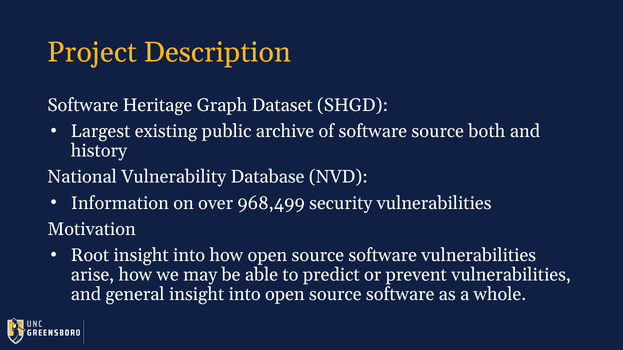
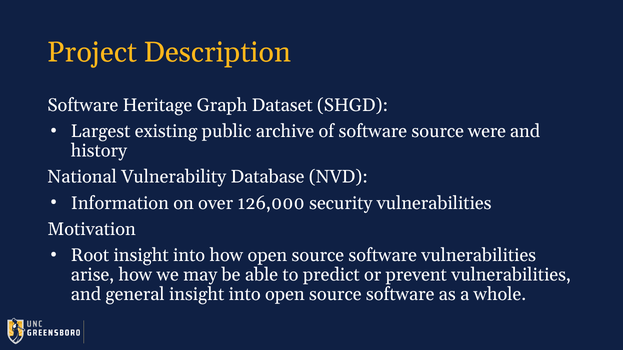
both: both -> were
968,499: 968,499 -> 126,000
